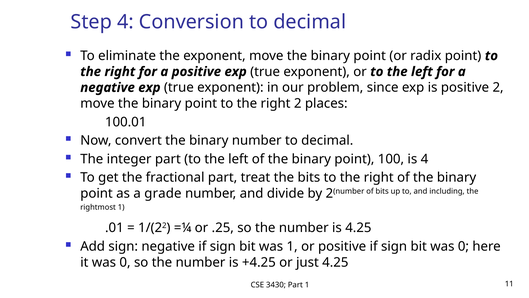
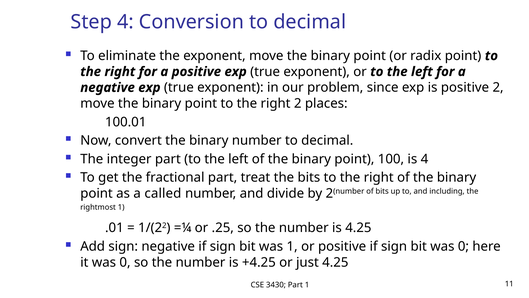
grade: grade -> called
